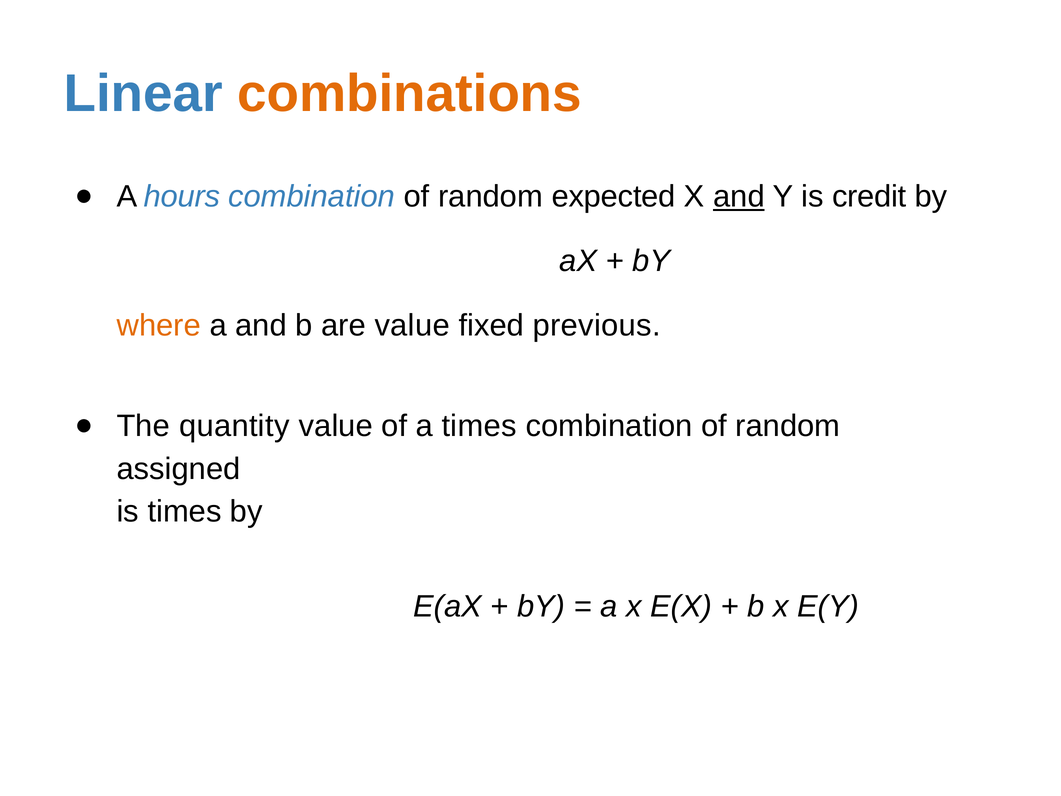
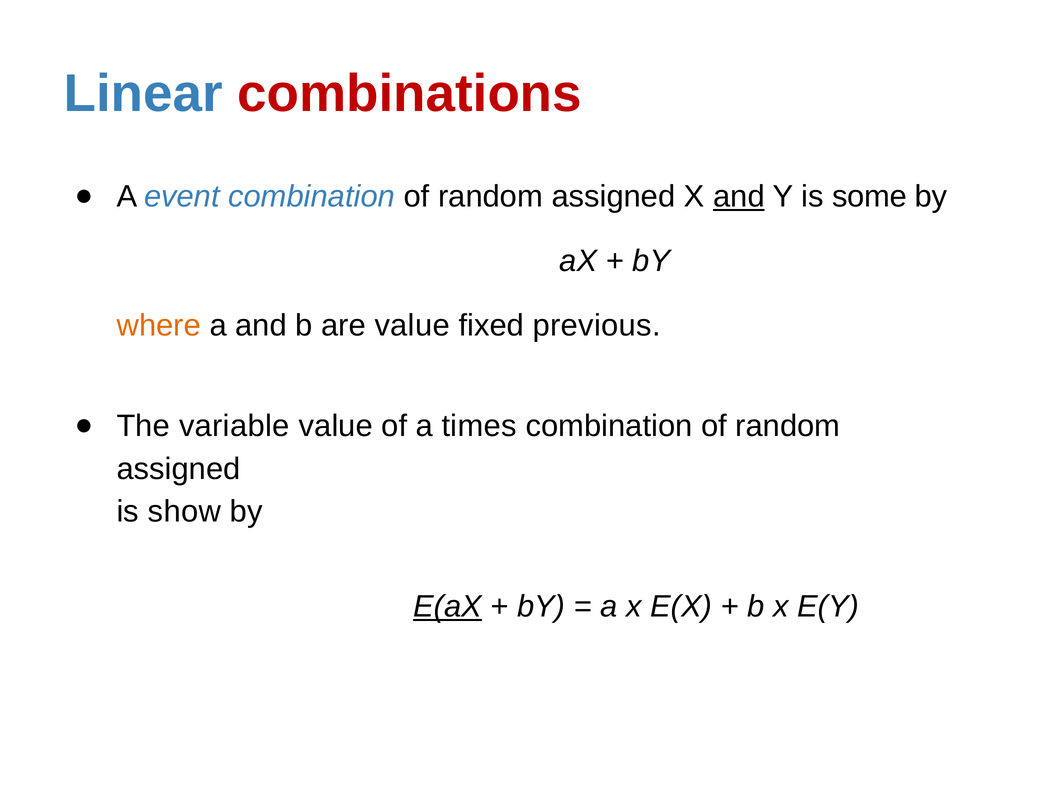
combinations colour: orange -> red
hours: hours -> event
expected at (614, 197): expected -> assigned
credit: credit -> some
quantity: quantity -> variable
is times: times -> show
E(aX underline: none -> present
